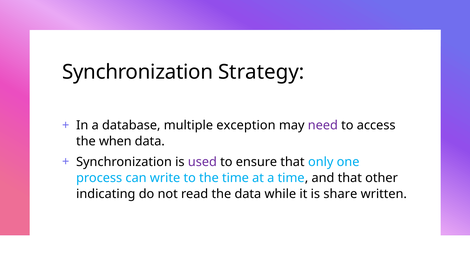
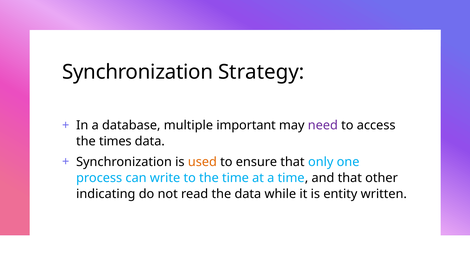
exception: exception -> important
when: when -> times
used colour: purple -> orange
share: share -> entity
